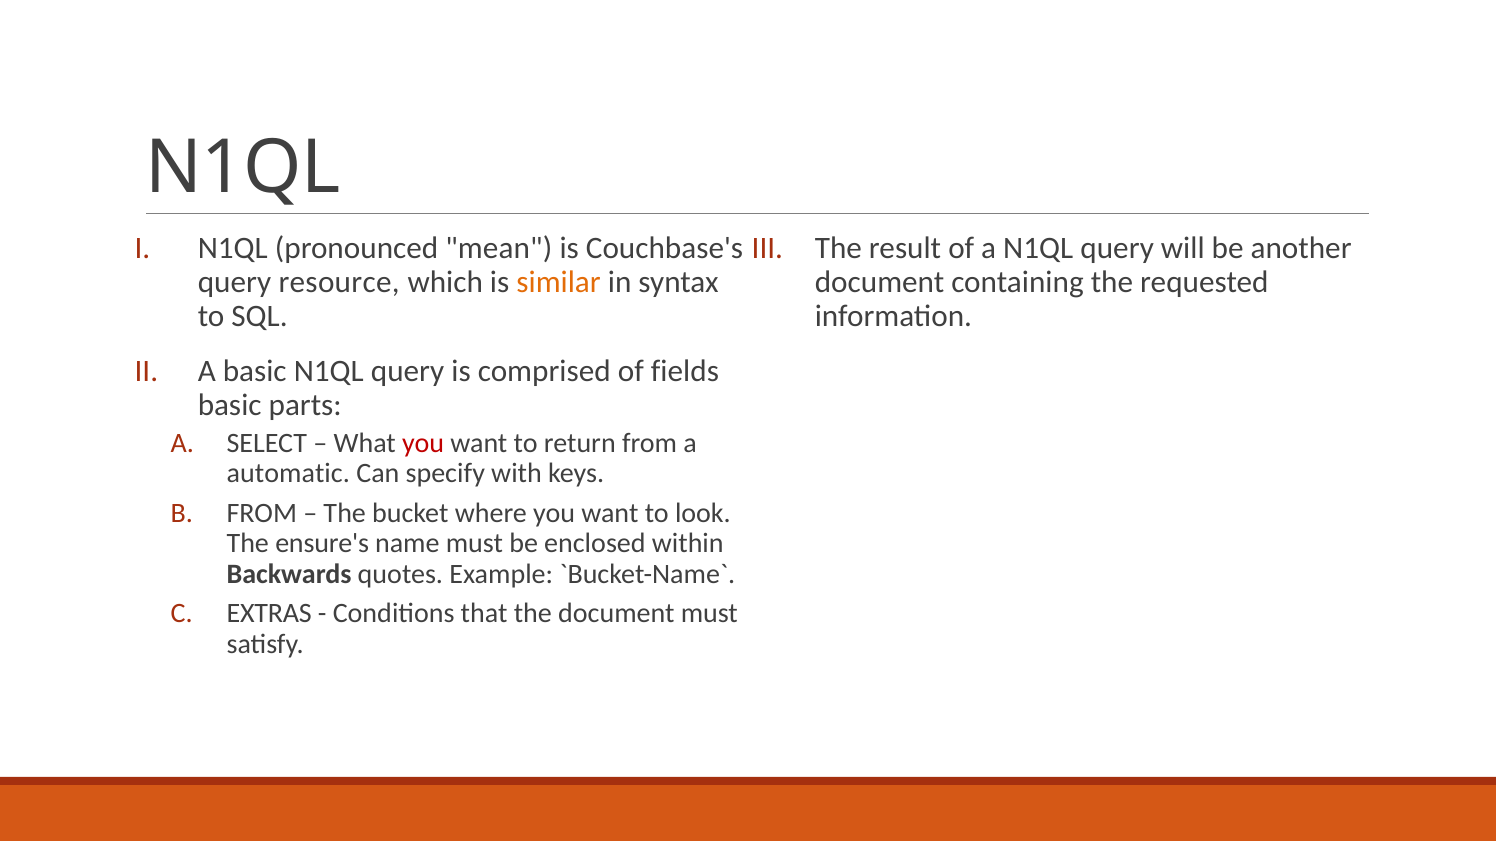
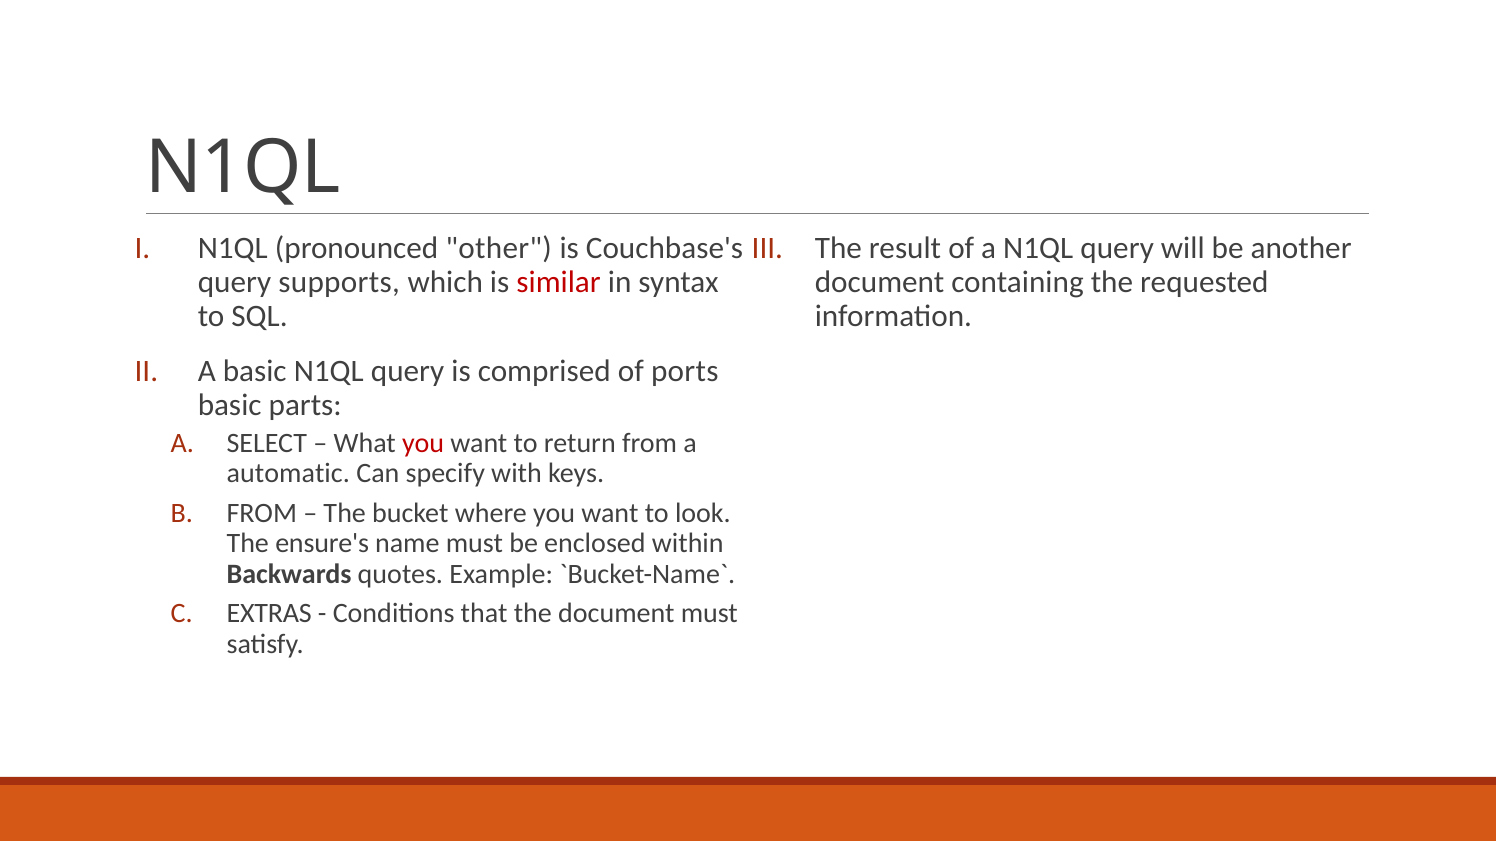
mean: mean -> other
resource: resource -> supports
similar colour: orange -> red
fields: fields -> ports
